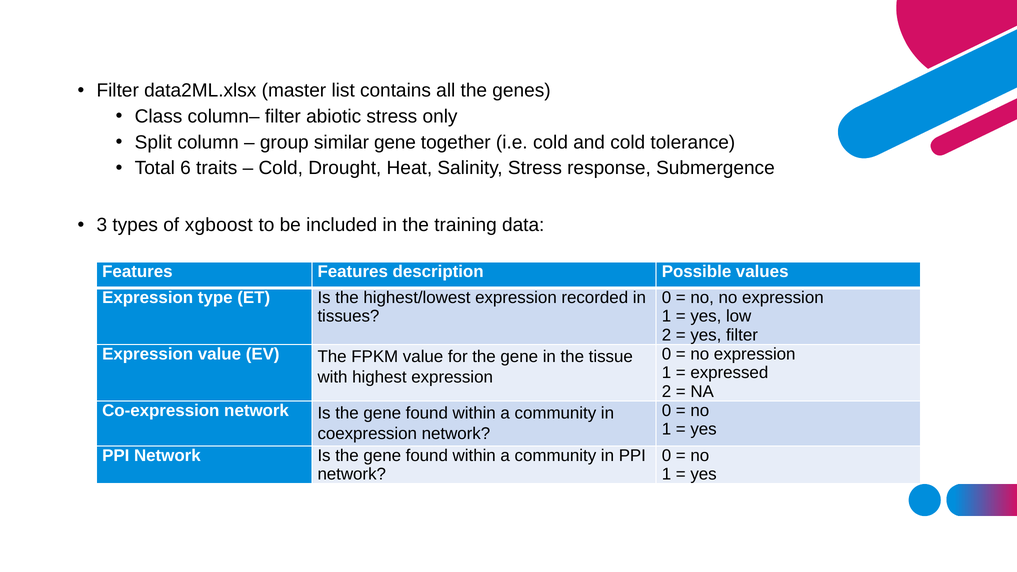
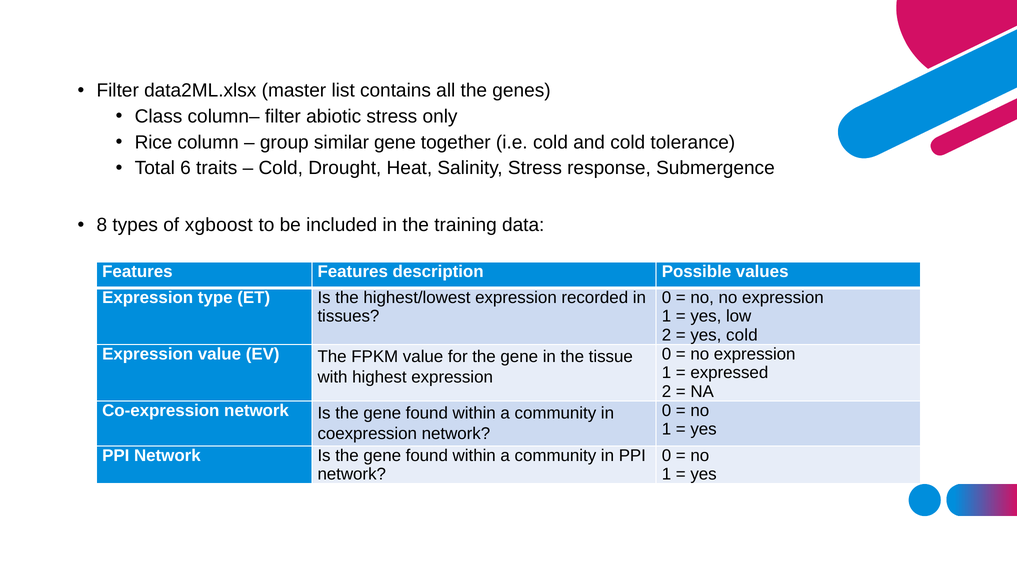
Split: Split -> Rice
3: 3 -> 8
yes filter: filter -> cold
